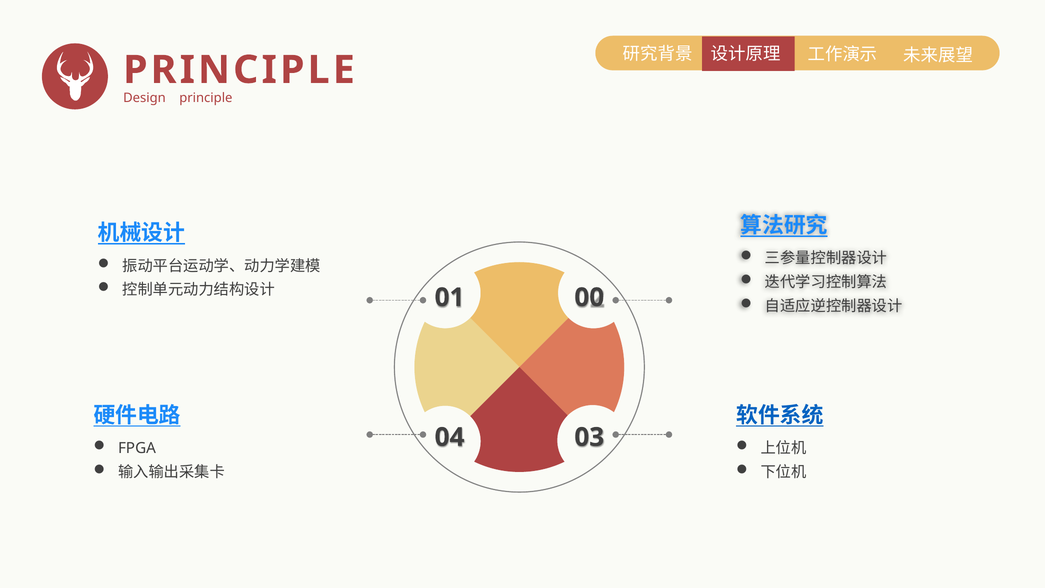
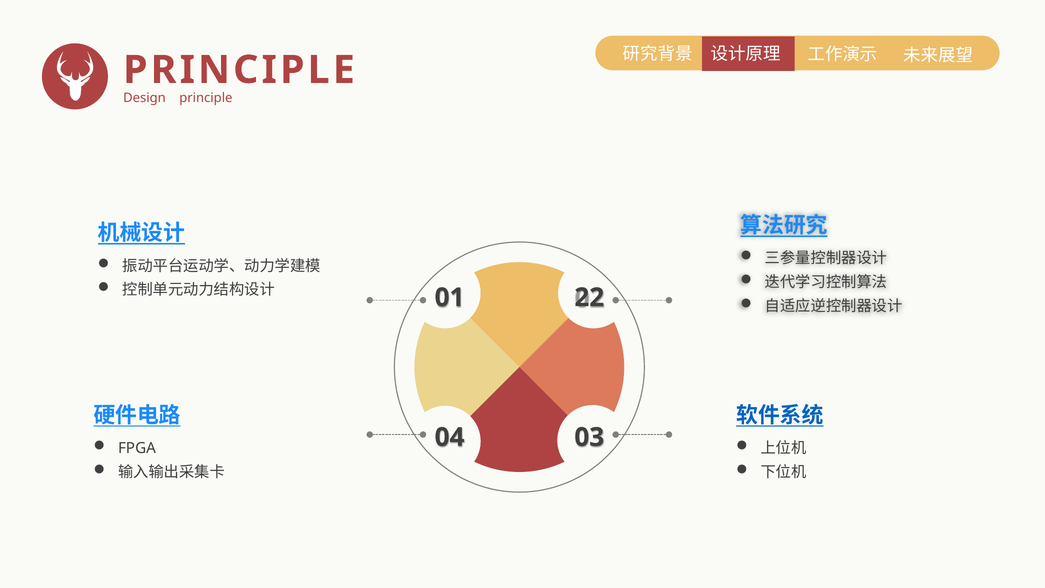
00: 00 -> 22
